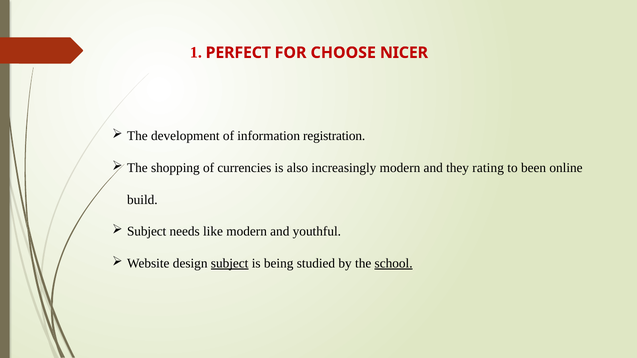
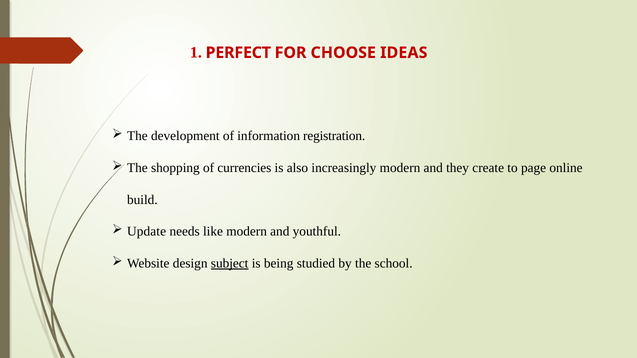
NICER: NICER -> IDEAS
rating: rating -> create
been: been -> page
Subject at (147, 232): Subject -> Update
school underline: present -> none
